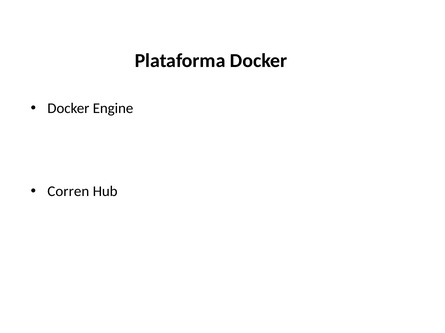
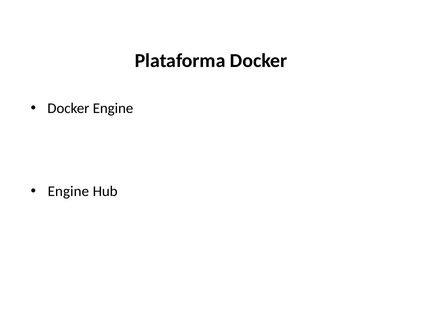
Corren at (68, 192): Corren -> Engine
